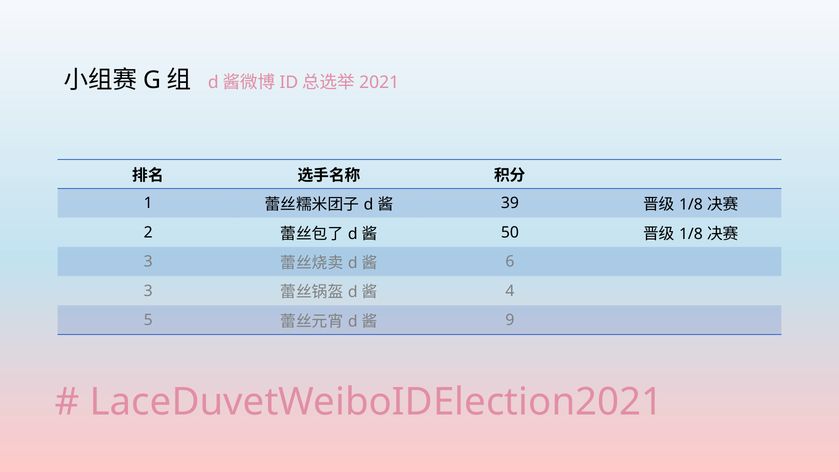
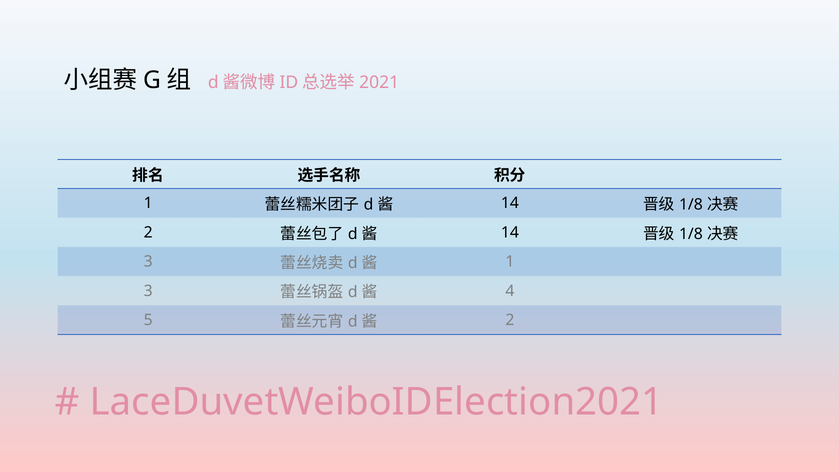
39 at (510, 203): 39 -> 14
50 at (510, 232): 50 -> 14
6 at (510, 262): 6 -> 1
9 at (510, 320): 9 -> 2
